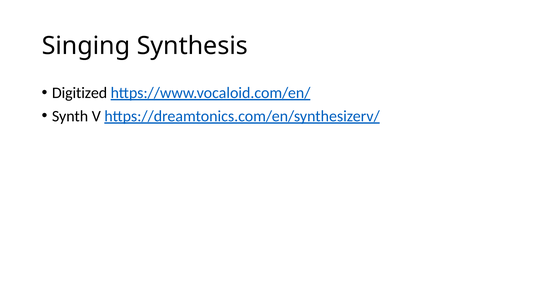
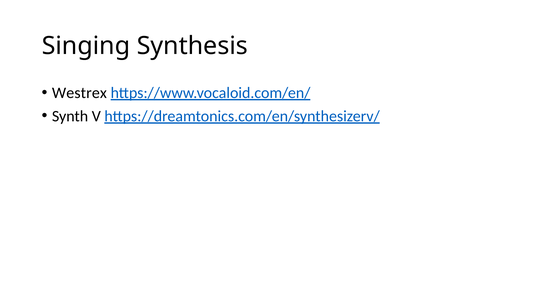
Digitized: Digitized -> Westrex
